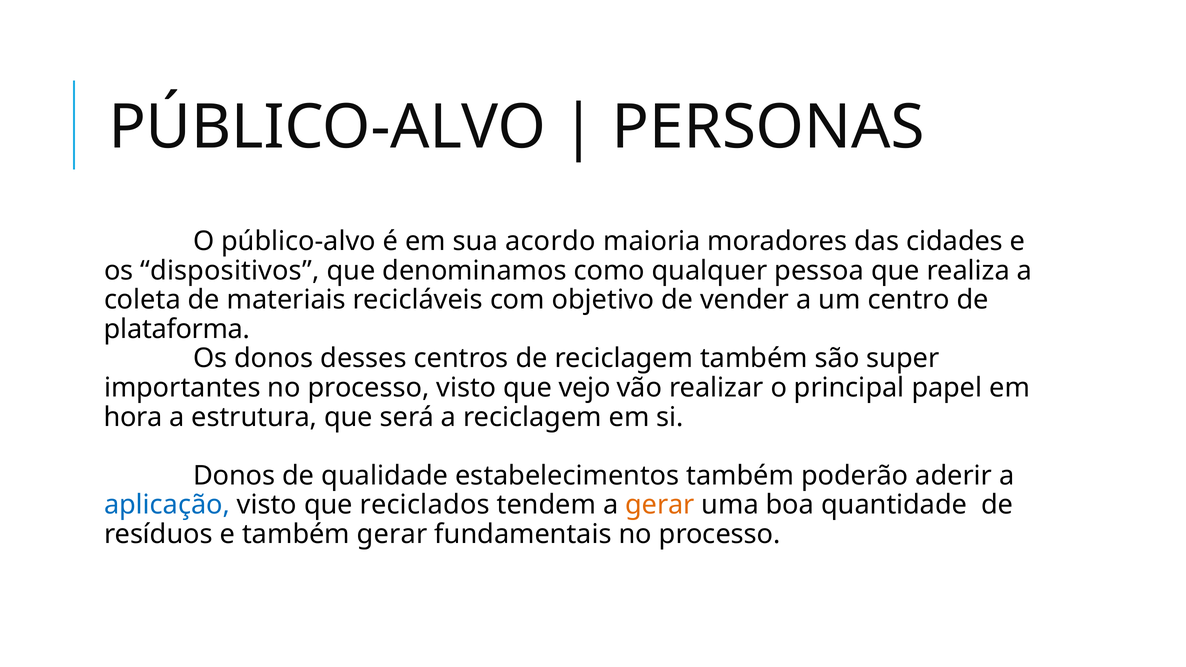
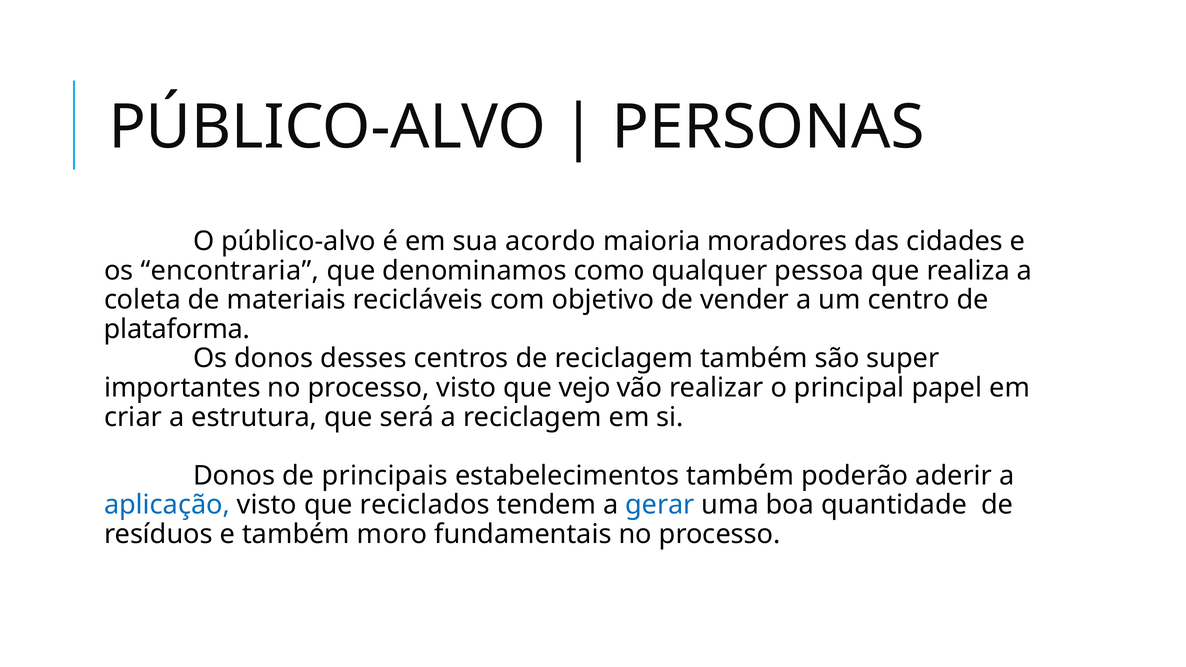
dispositivos: dispositivos -> encontraria
hora: hora -> criar
qualidade: qualidade -> principais
gerar at (660, 505) colour: orange -> blue
também gerar: gerar -> moro
